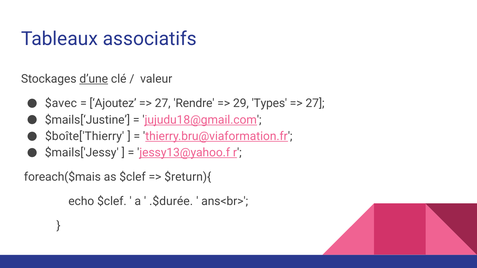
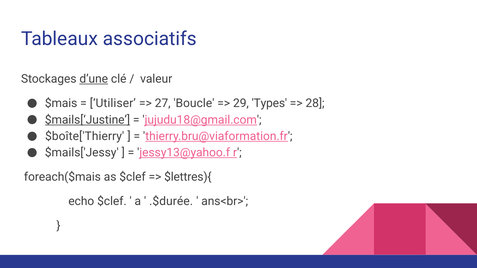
$avec: $avec -> $mais
Ajoutez: Ajoutez -> Utiliser
Rendre: Rendre -> Boucle
27 at (315, 103): 27 -> 28
$mails[‘Justine underline: none -> present
$return){: $return){ -> $lettres){
